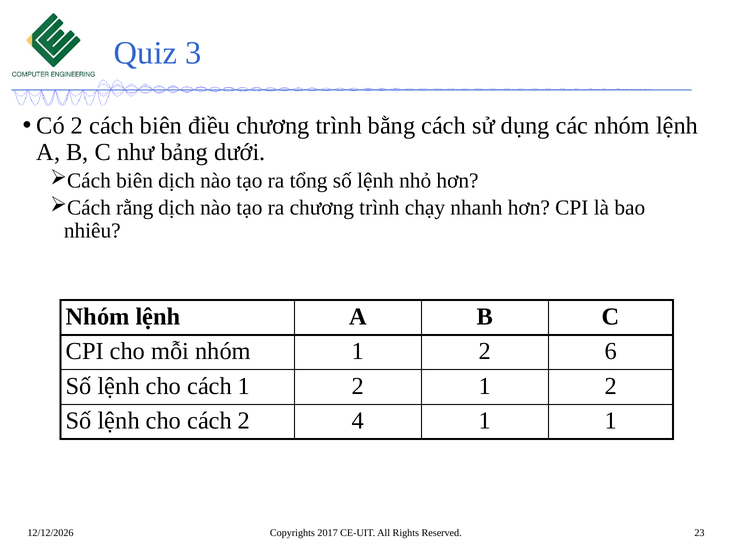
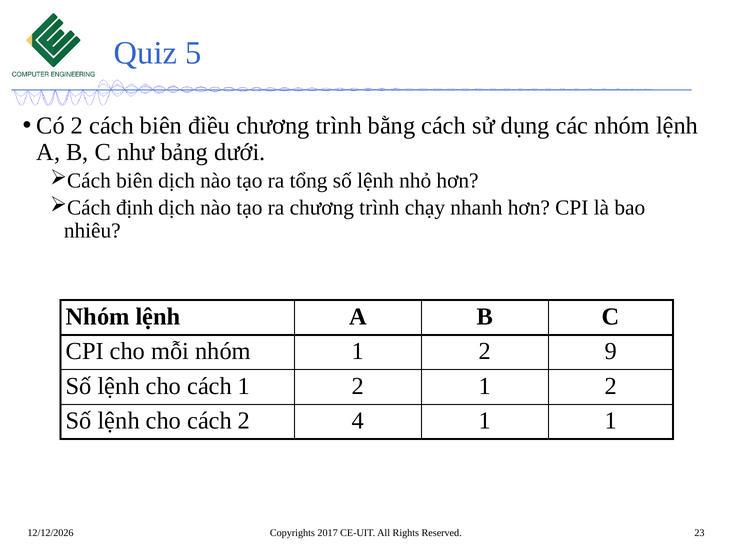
3: 3 -> 5
rằng: rằng -> định
6: 6 -> 9
